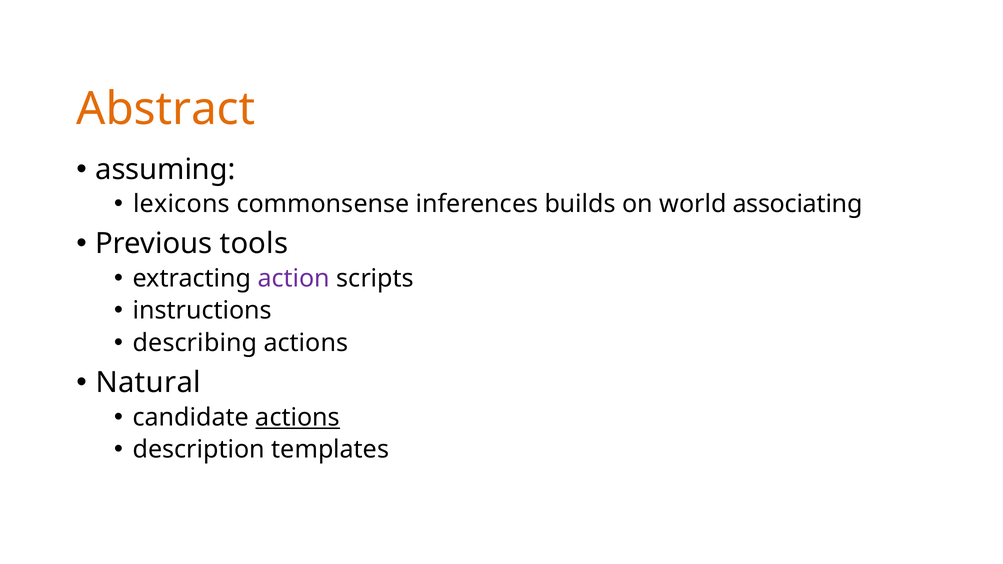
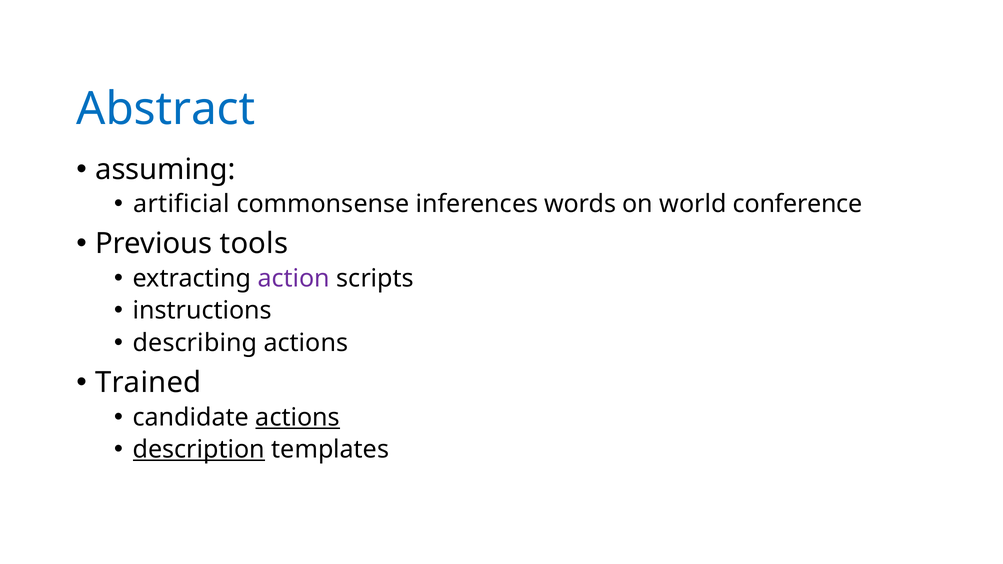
Abstract colour: orange -> blue
lexicons: lexicons -> artificial
builds: builds -> words
associating: associating -> conference
Natural: Natural -> Trained
description underline: none -> present
